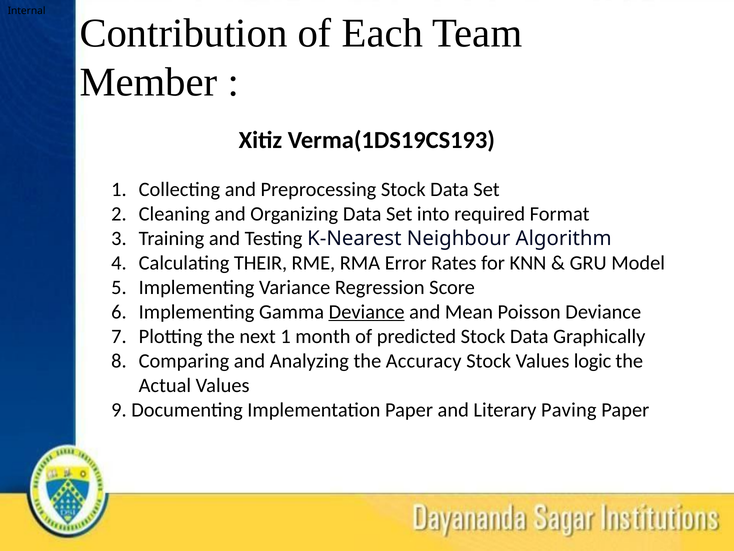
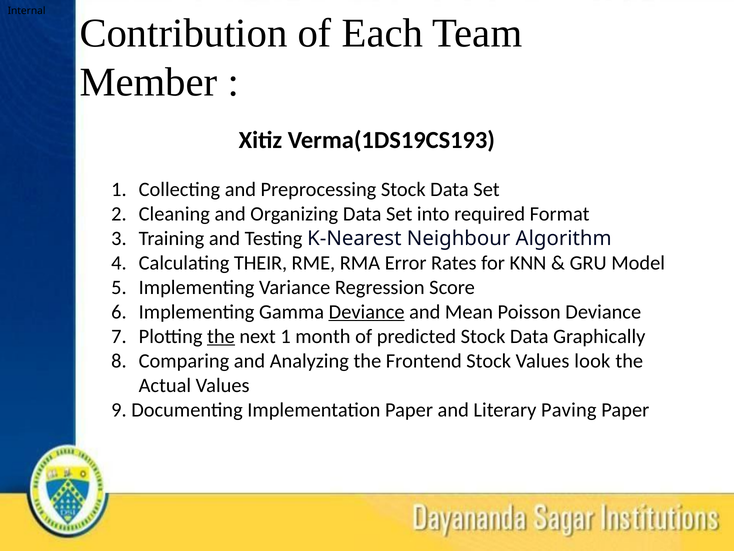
the at (221, 336) underline: none -> present
Accuracy: Accuracy -> Frontend
logic: logic -> look
